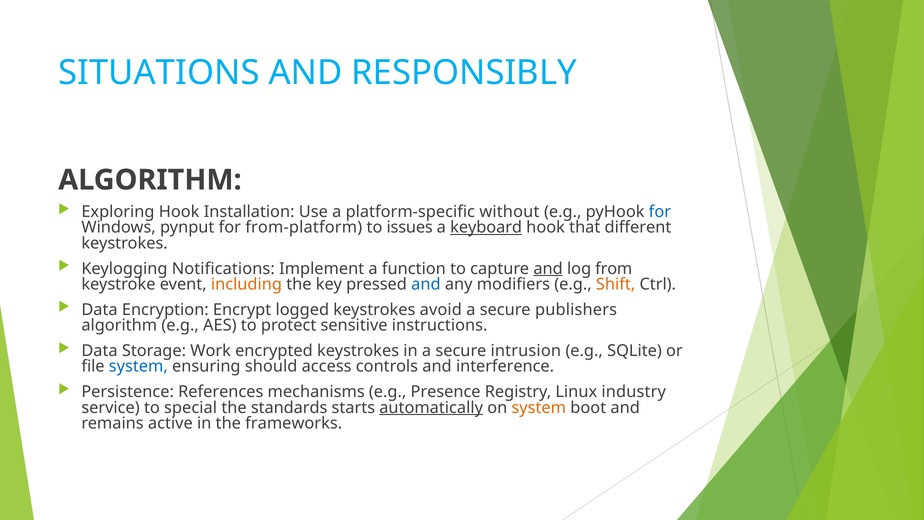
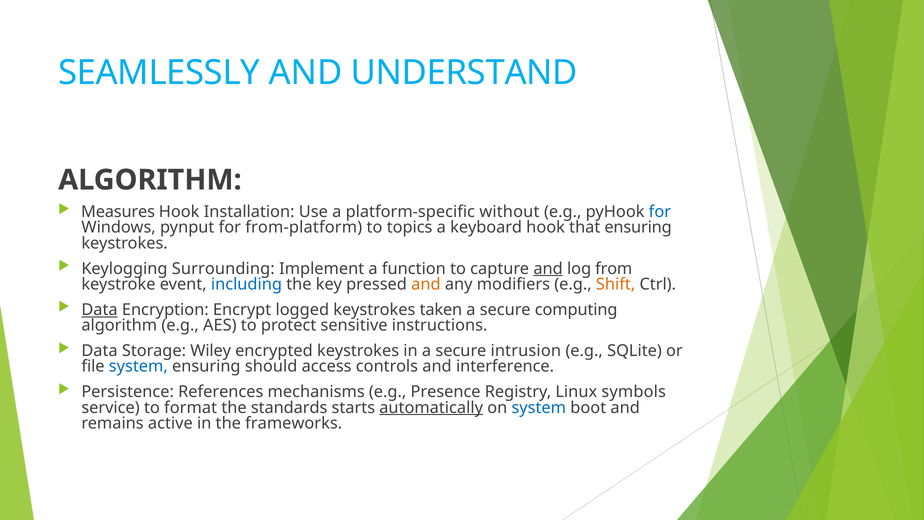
SITUATIONS: SITUATIONS -> SEAMLESSLY
RESPONSIBLY: RESPONSIBLY -> UNDERSTAND
Exploring: Exploring -> Measures
issues: issues -> topics
keyboard underline: present -> none
that different: different -> ensuring
Notifications: Notifications -> Surrounding
including colour: orange -> blue
and at (426, 284) colour: blue -> orange
Data at (99, 310) underline: none -> present
avoid: avoid -> taken
publishers: publishers -> computing
Work: Work -> Wiley
industry: industry -> symbols
special: special -> format
system at (539, 407) colour: orange -> blue
